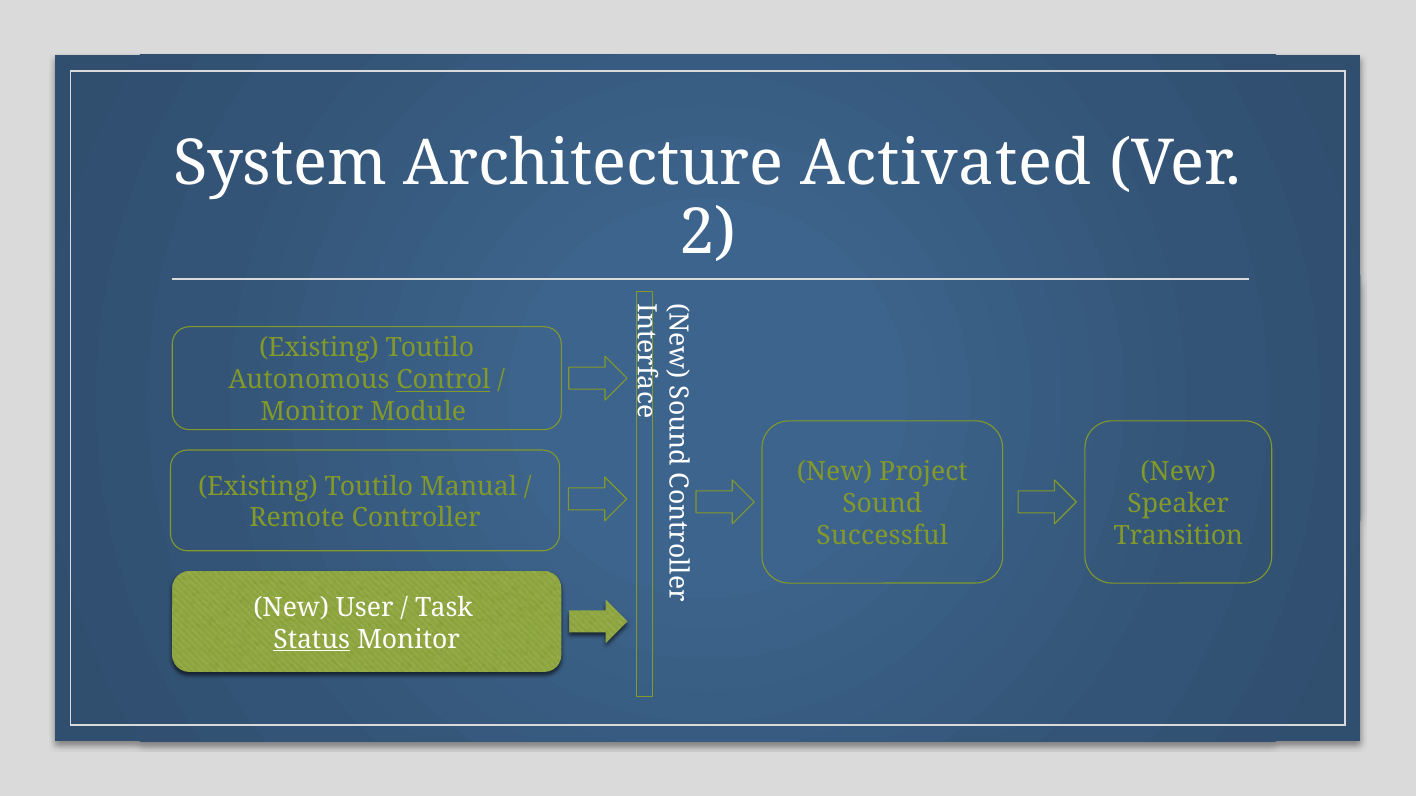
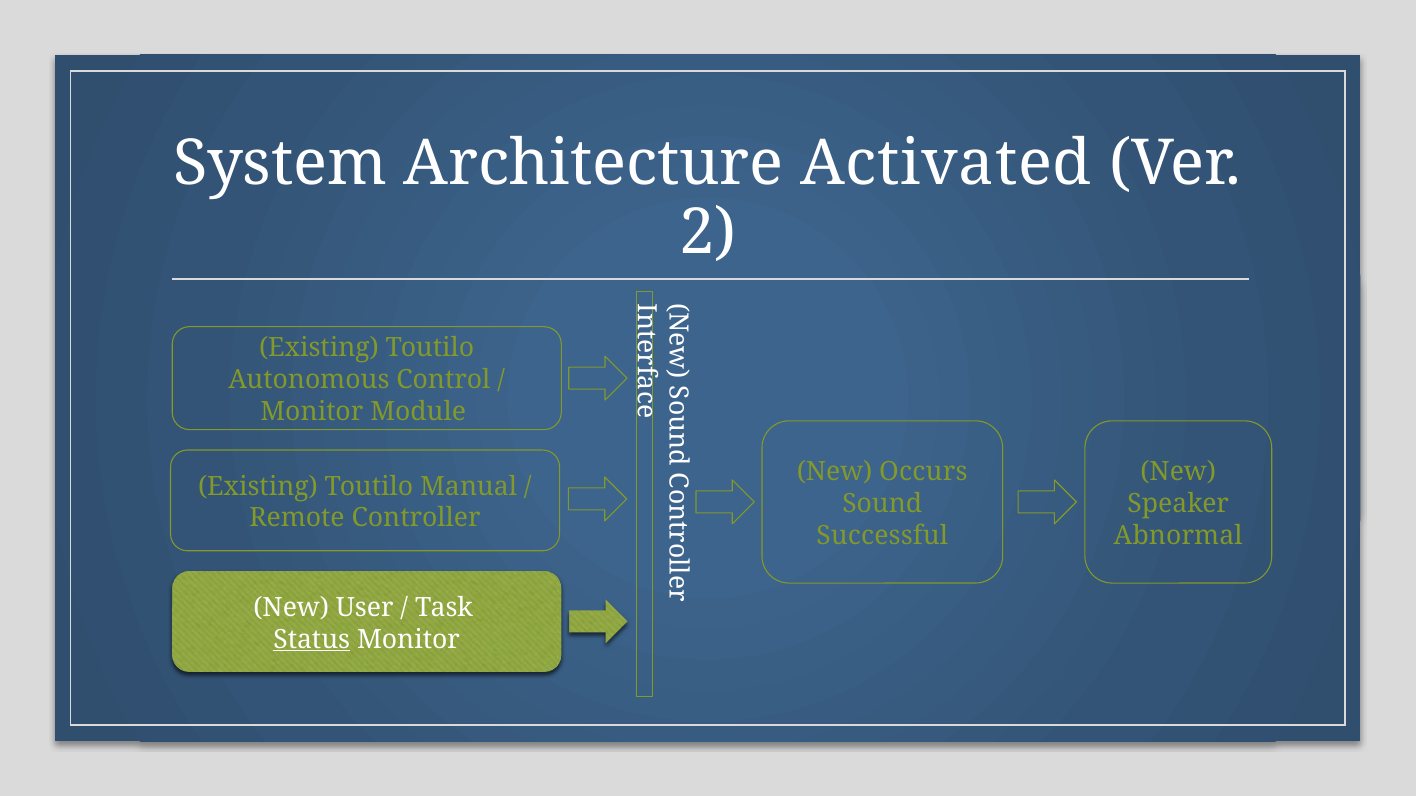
Control underline: present -> none
Project: Project -> Occurs
Transition: Transition -> Abnormal
